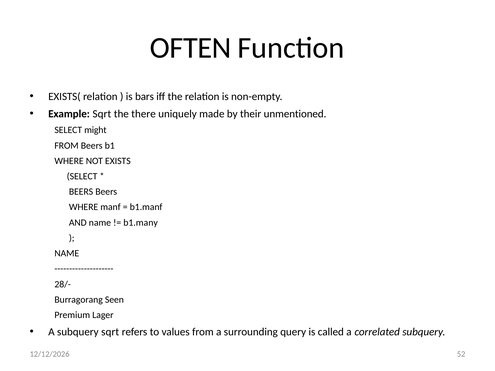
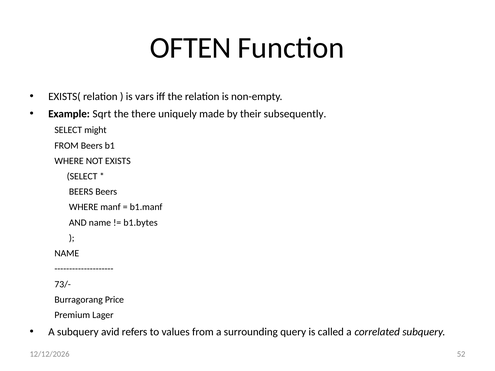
bars: bars -> vars
unmentioned: unmentioned -> subsequently
b1.many: b1.many -> b1.bytes
28/-: 28/- -> 73/-
Seen: Seen -> Price
subquery sqrt: sqrt -> avid
